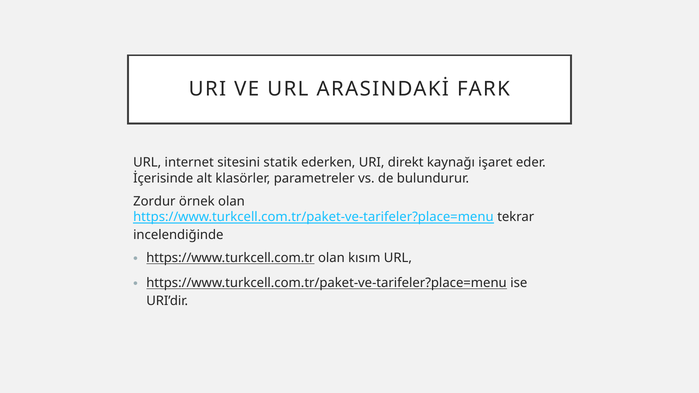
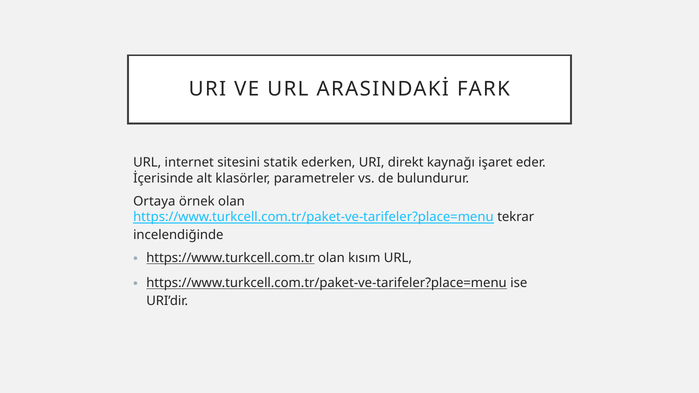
Zordur: Zordur -> Ortaya
